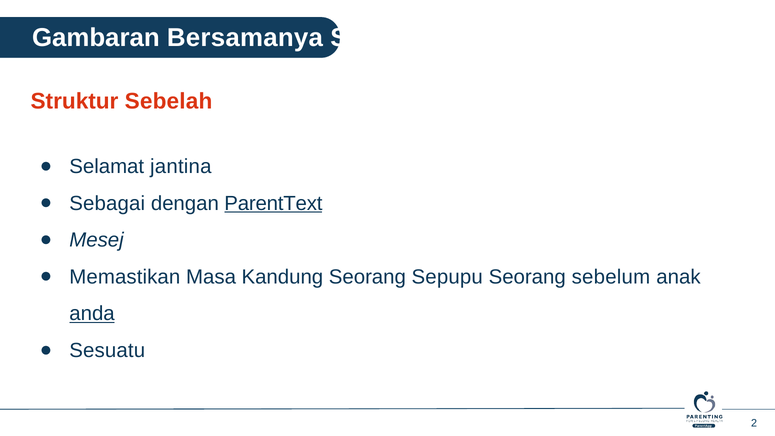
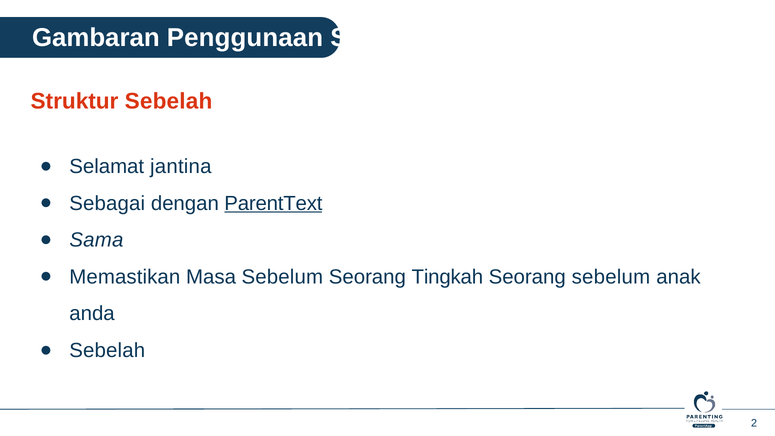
Bersamanya: Bersamanya -> Penggunaan
Mesej: Mesej -> Sama
Masa Kandung: Kandung -> Sebelum
Sepupu: Sepupu -> Tingkah
anda underline: present -> none
Sesuatu at (107, 350): Sesuatu -> Sebelah
